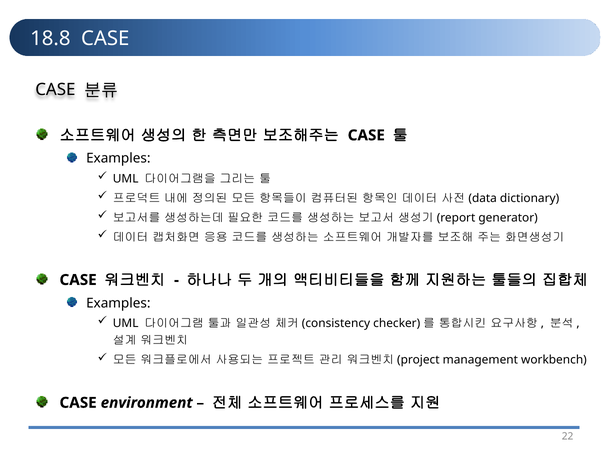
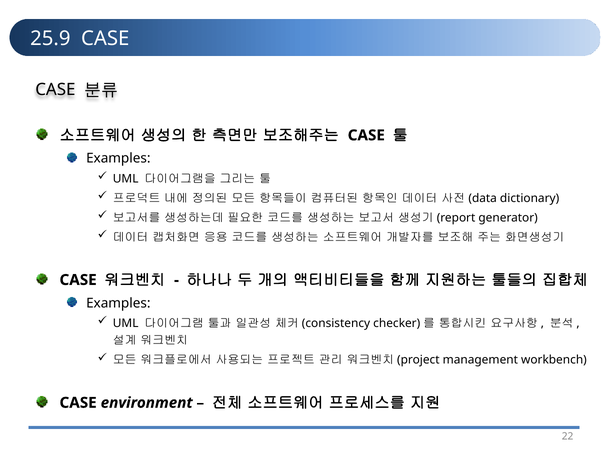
18.8: 18.8 -> 25.9
